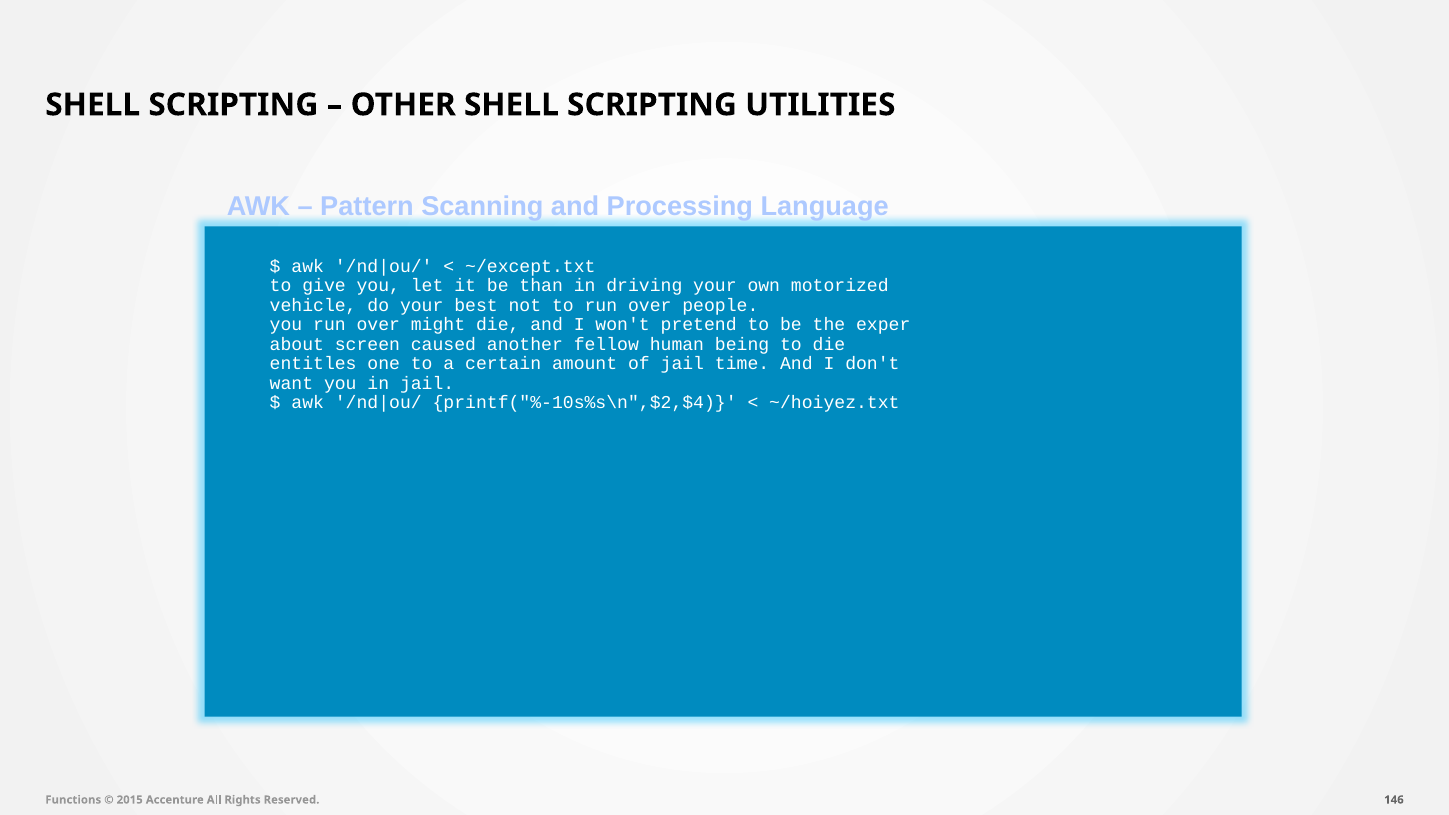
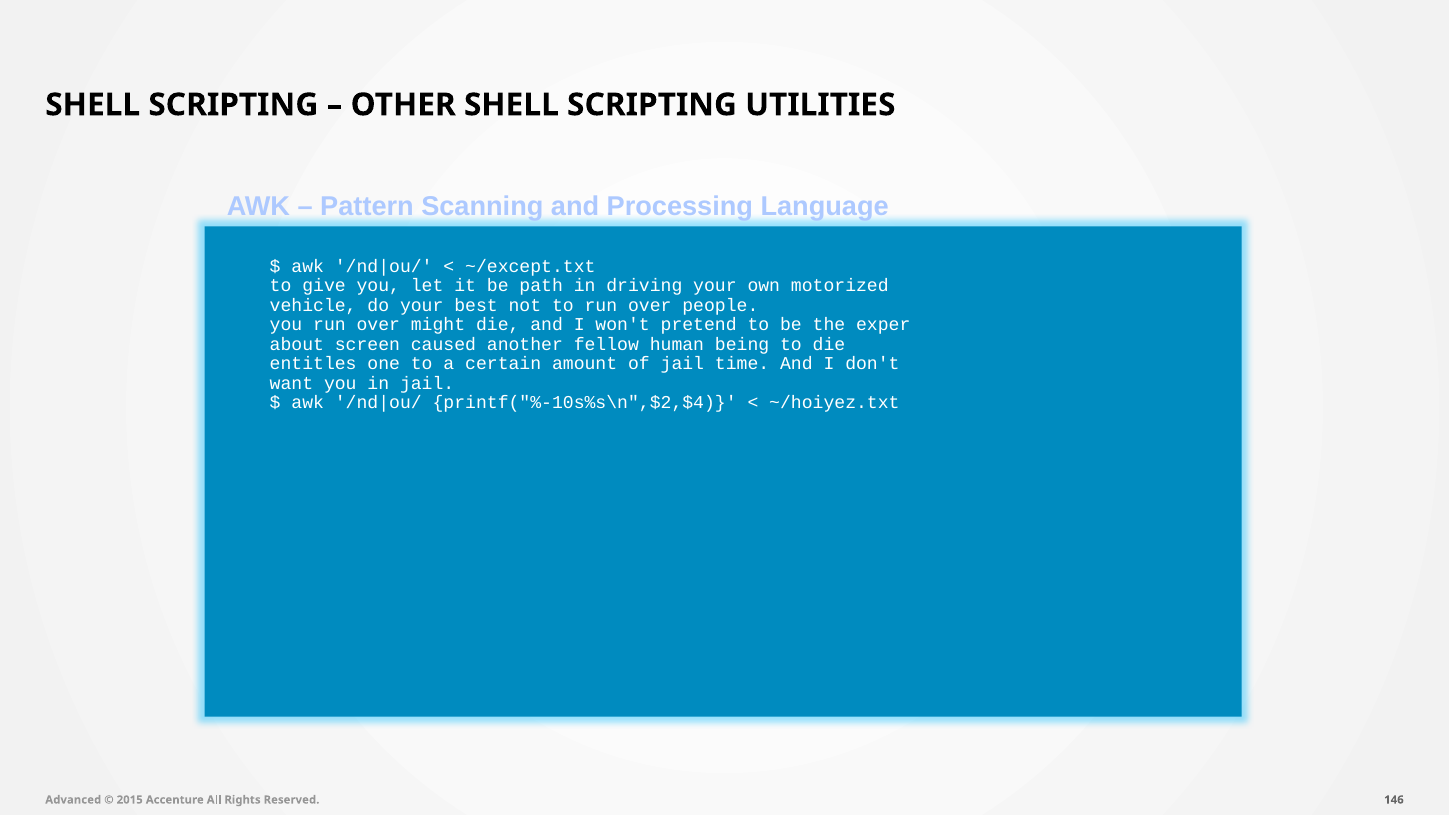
than: than -> path
Functions: Functions -> Advanced
